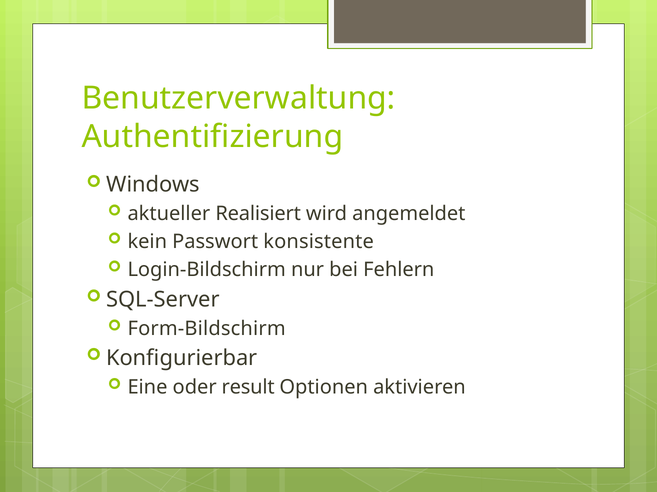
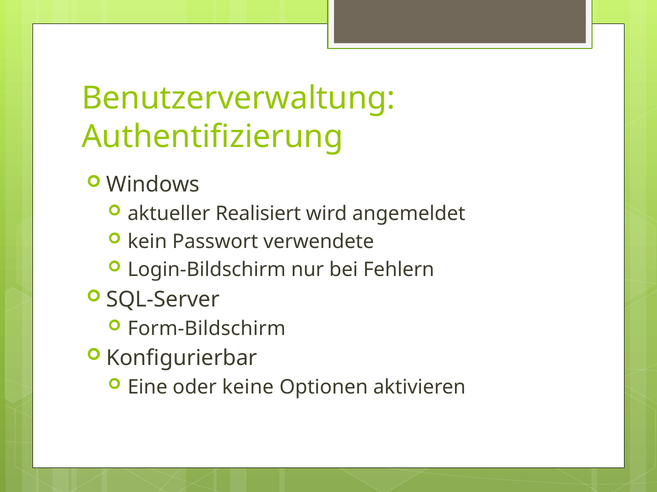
konsistente: konsistente -> verwendete
result: result -> keine
